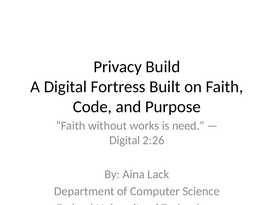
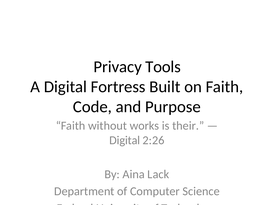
Build: Build -> Tools
need: need -> their
